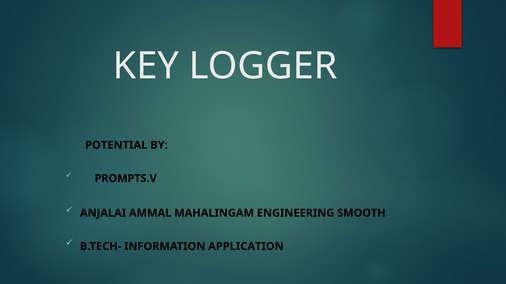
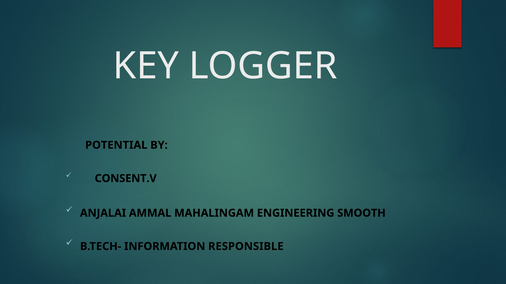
PROMPTS.V: PROMPTS.V -> CONSENT.V
APPLICATION: APPLICATION -> RESPONSIBLE
